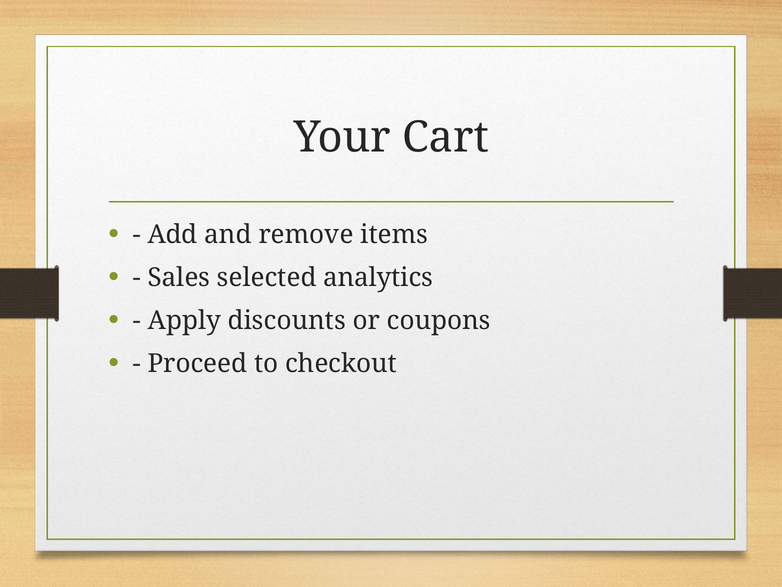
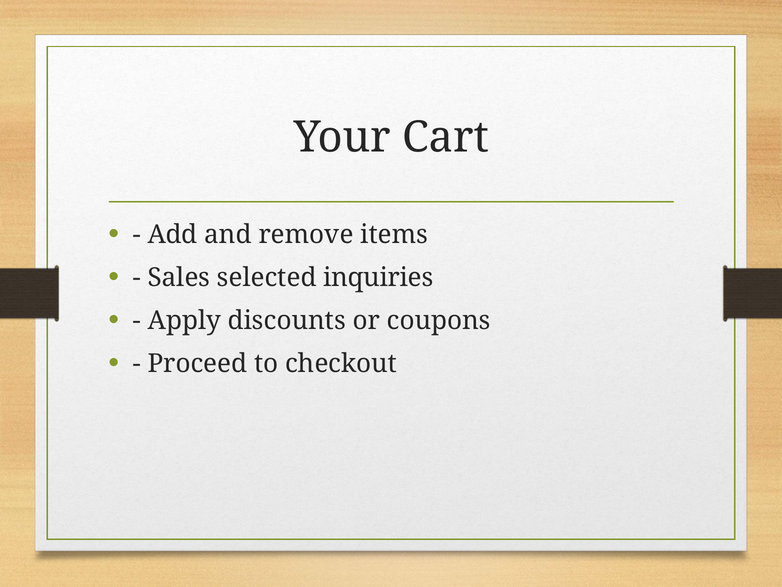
analytics: analytics -> inquiries
